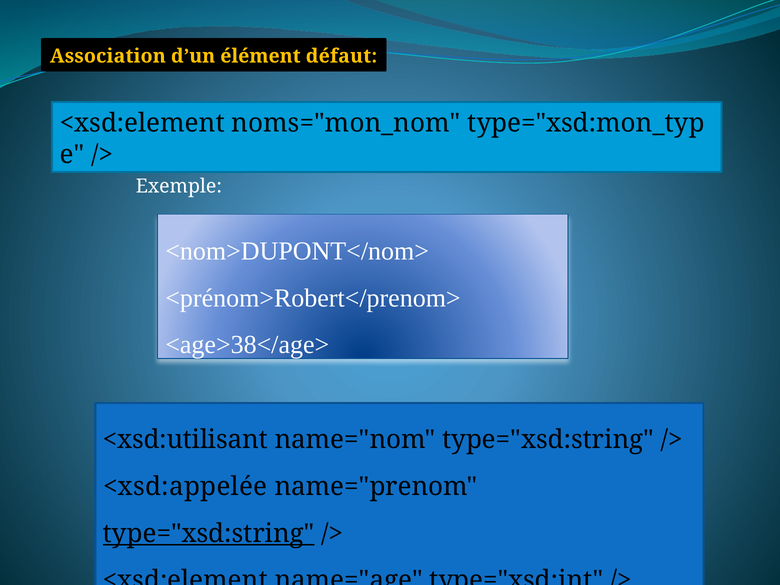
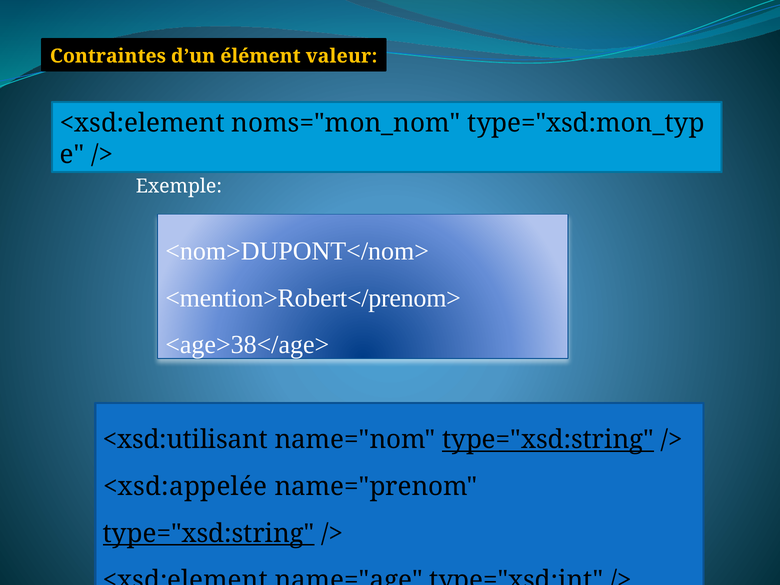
Association: Association -> Contraintes
défaut: défaut -> valeur
<prénom>Robert</prenom>: <prénom>Robert</prenom> -> <mention>Robert</prenom>
type="xsd:string at (548, 440) underline: none -> present
